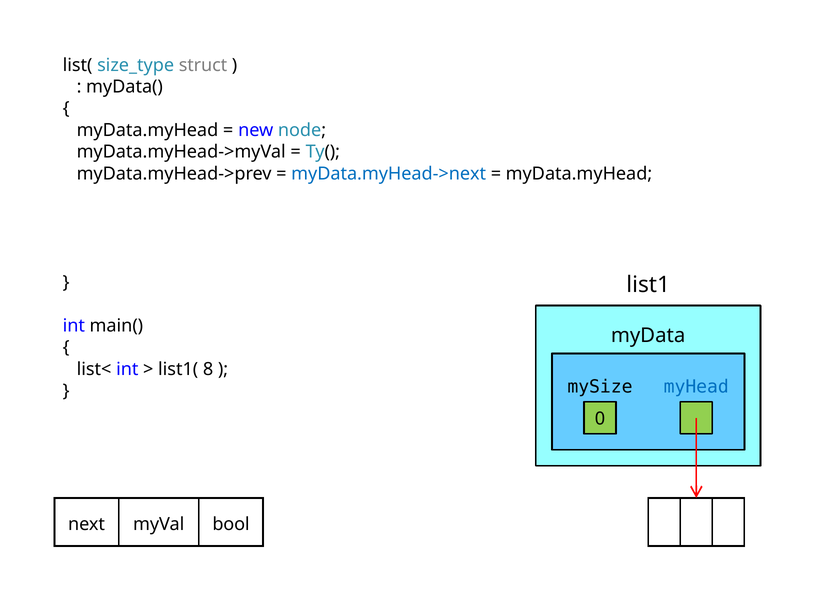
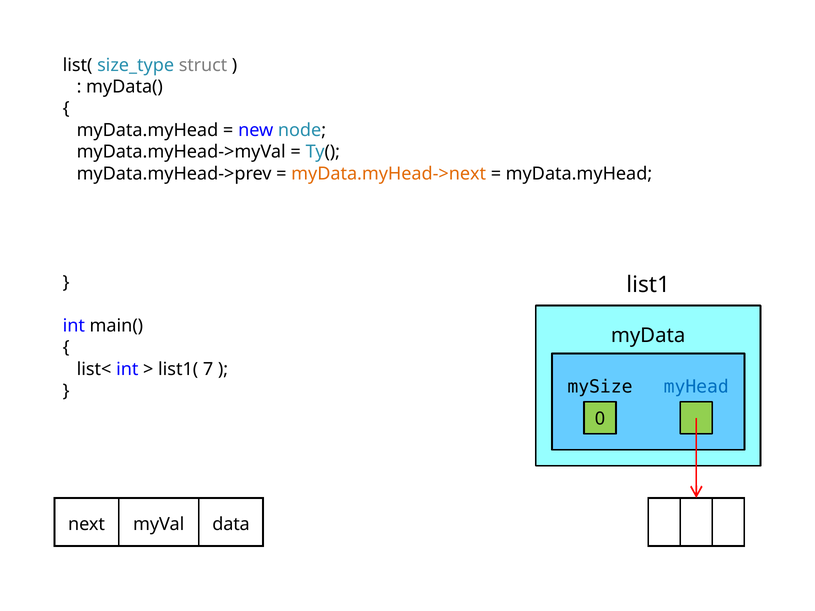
myData.myHead->next colour: blue -> orange
8: 8 -> 7
bool: bool -> data
